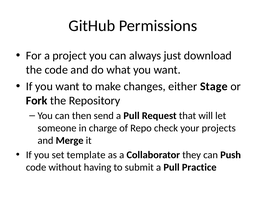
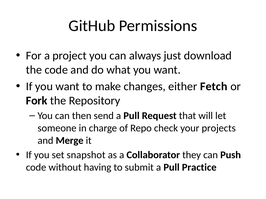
Stage: Stage -> Fetch
template: template -> snapshot
